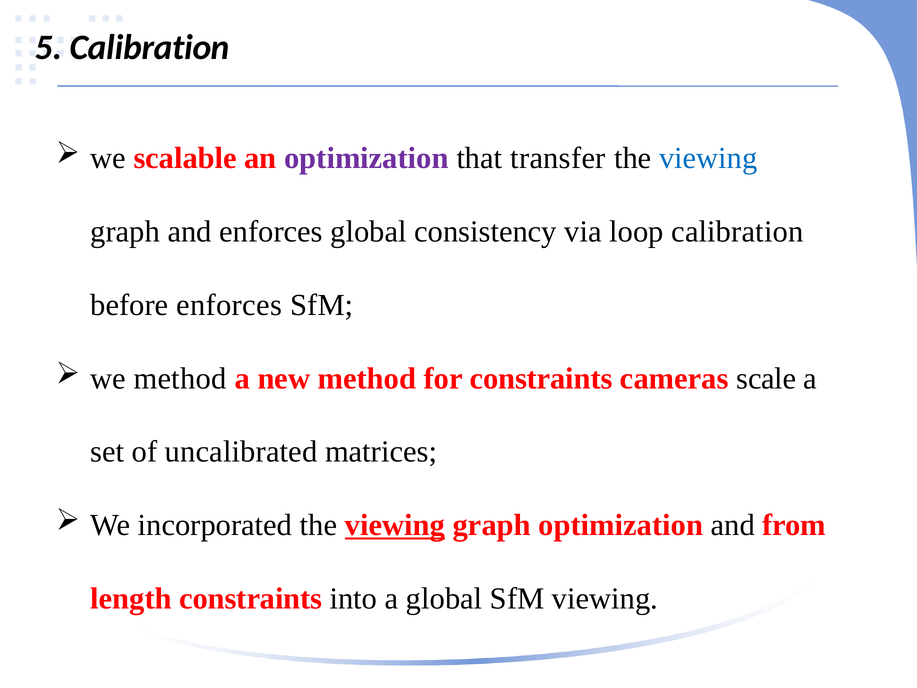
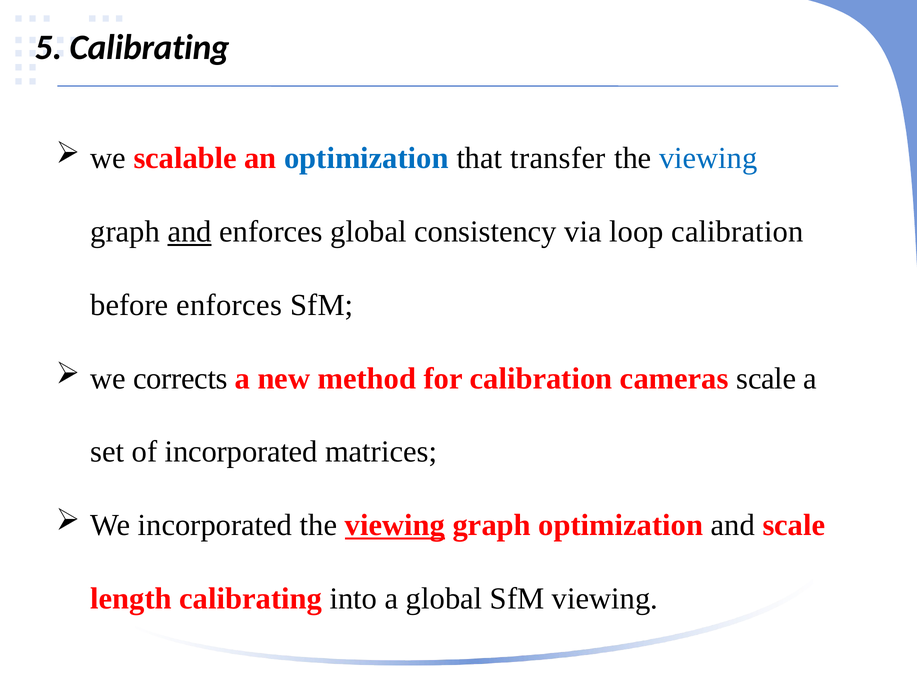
5 Calibration: Calibration -> Calibrating
optimization at (366, 158) colour: purple -> blue
and at (190, 232) underline: none -> present
we method: method -> corrects
for constraints: constraints -> calibration
of uncalibrated: uncalibrated -> incorporated
and from: from -> scale
length constraints: constraints -> calibrating
